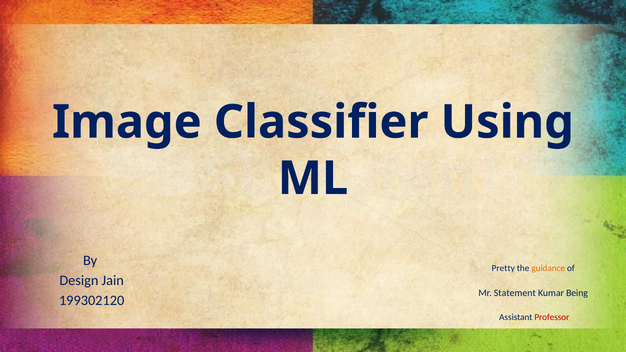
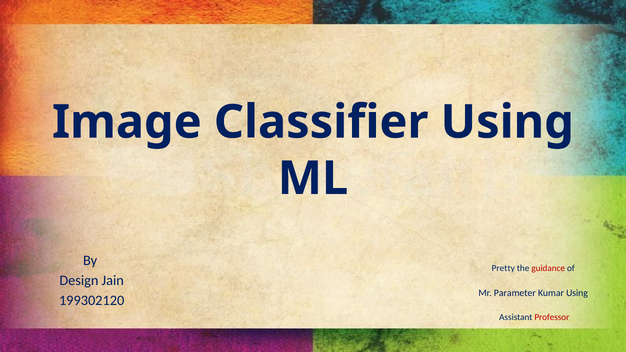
guidance colour: orange -> red
Statement: Statement -> Parameter
Kumar Being: Being -> Using
